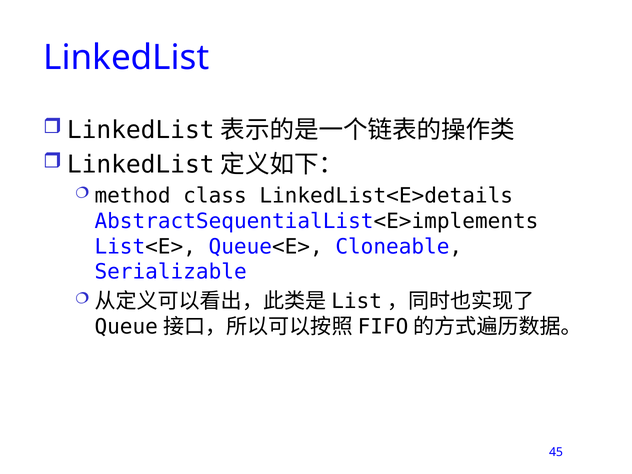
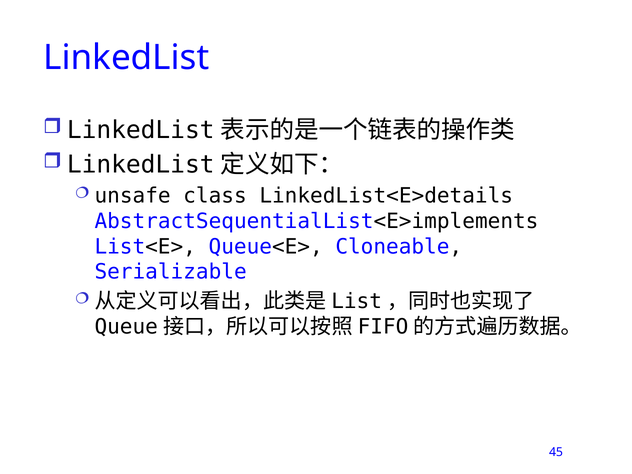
method: method -> unsafe
